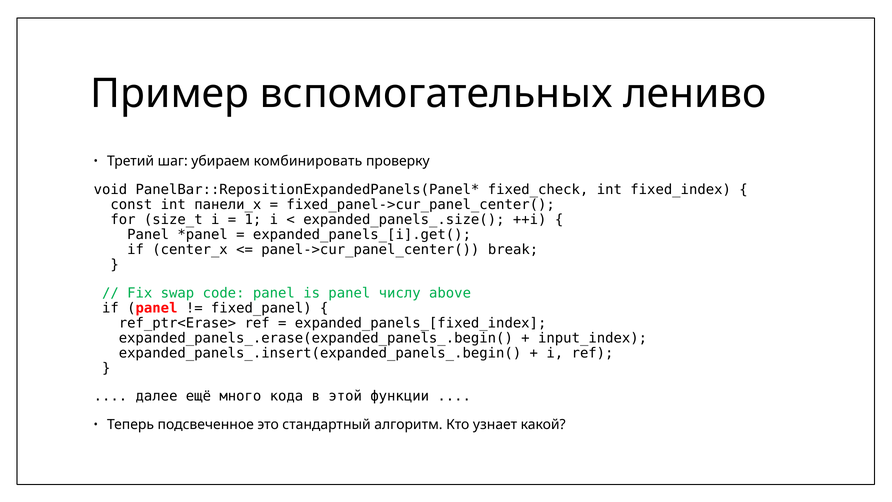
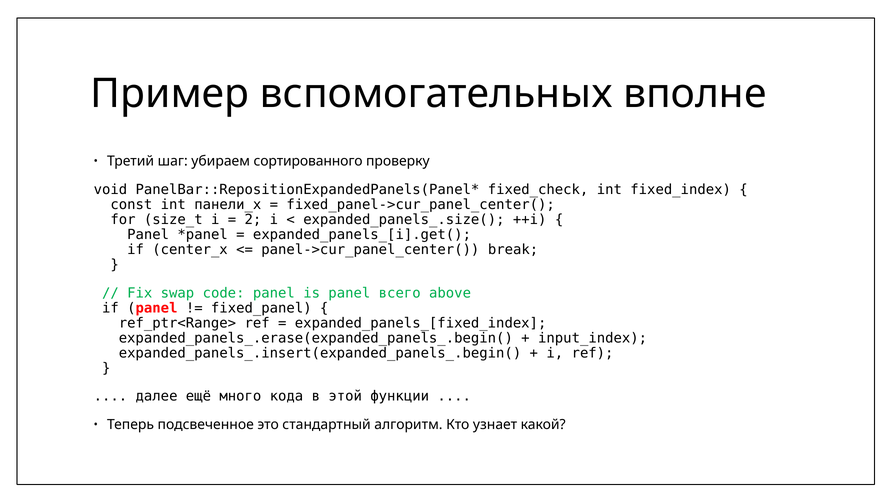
лениво: лениво -> вполне
комбинировать: комбинировать -> сортированного
1: 1 -> 2
числу: числу -> всего
ref_ptr<Erase>: ref_ptr<Erase> -> ref_ptr<Range>
